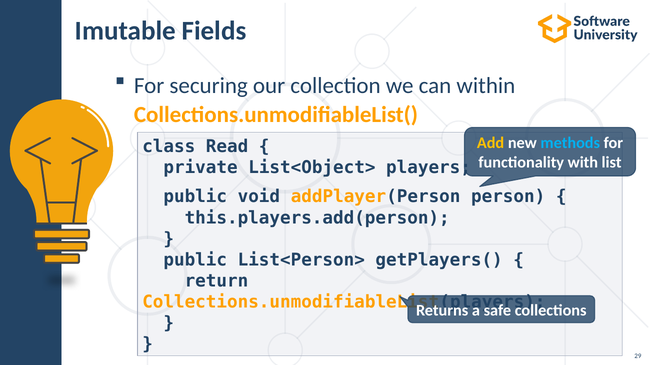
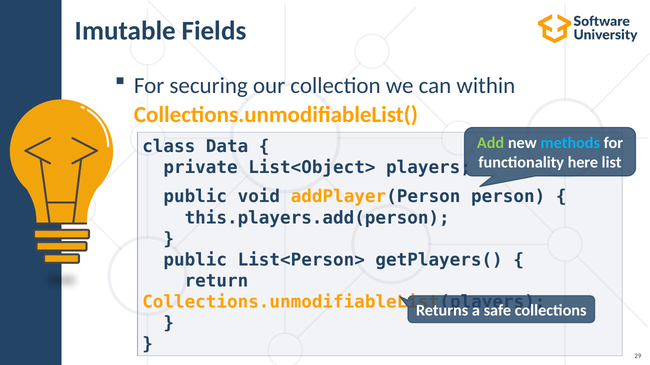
Add colour: yellow -> light green
Read: Read -> Data
with: with -> here
